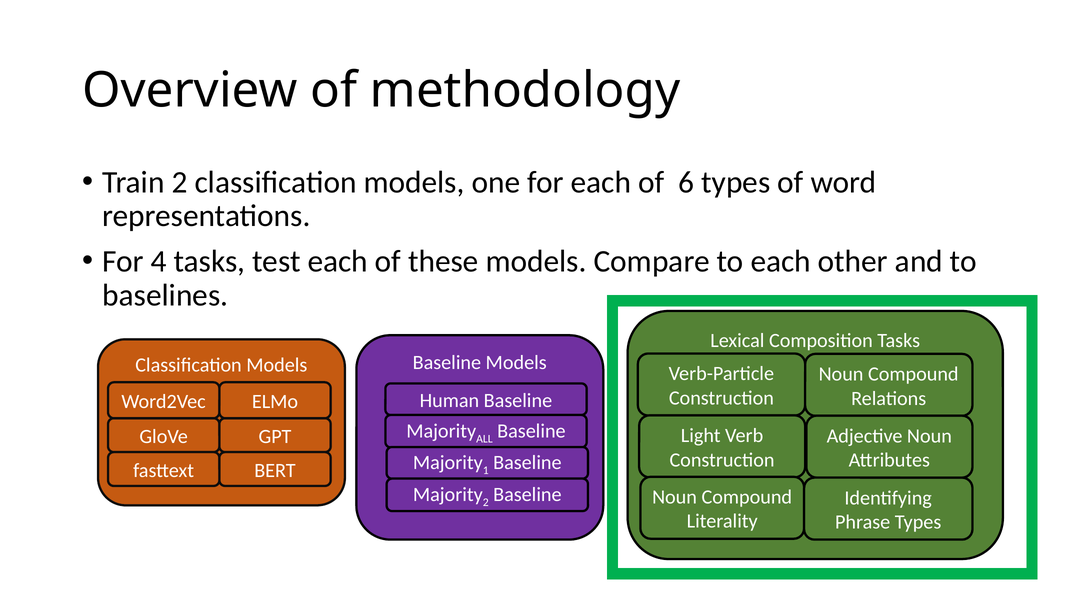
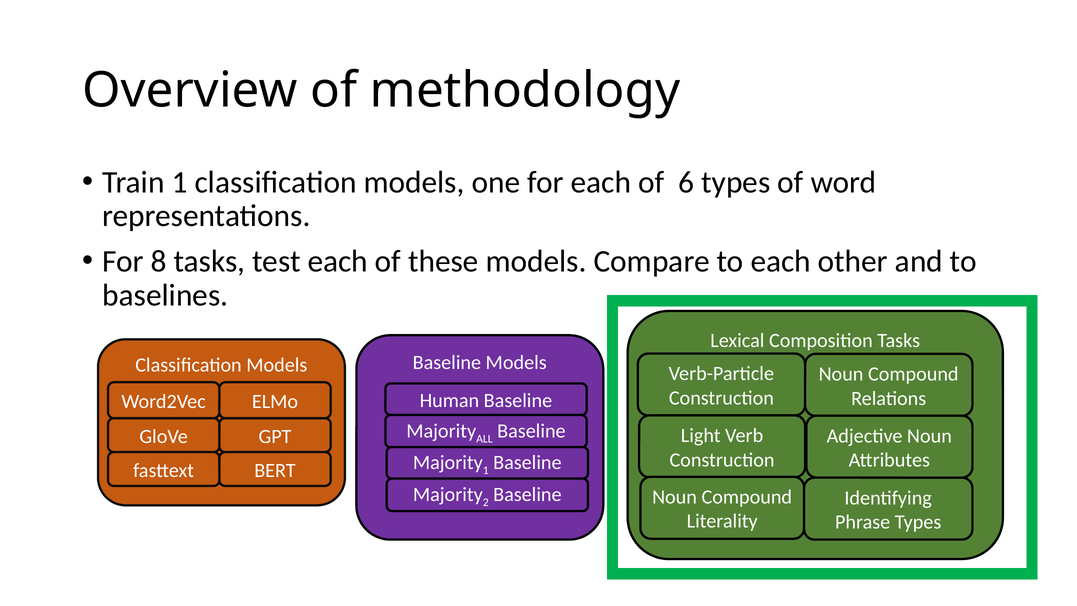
Train 2: 2 -> 1
4: 4 -> 8
